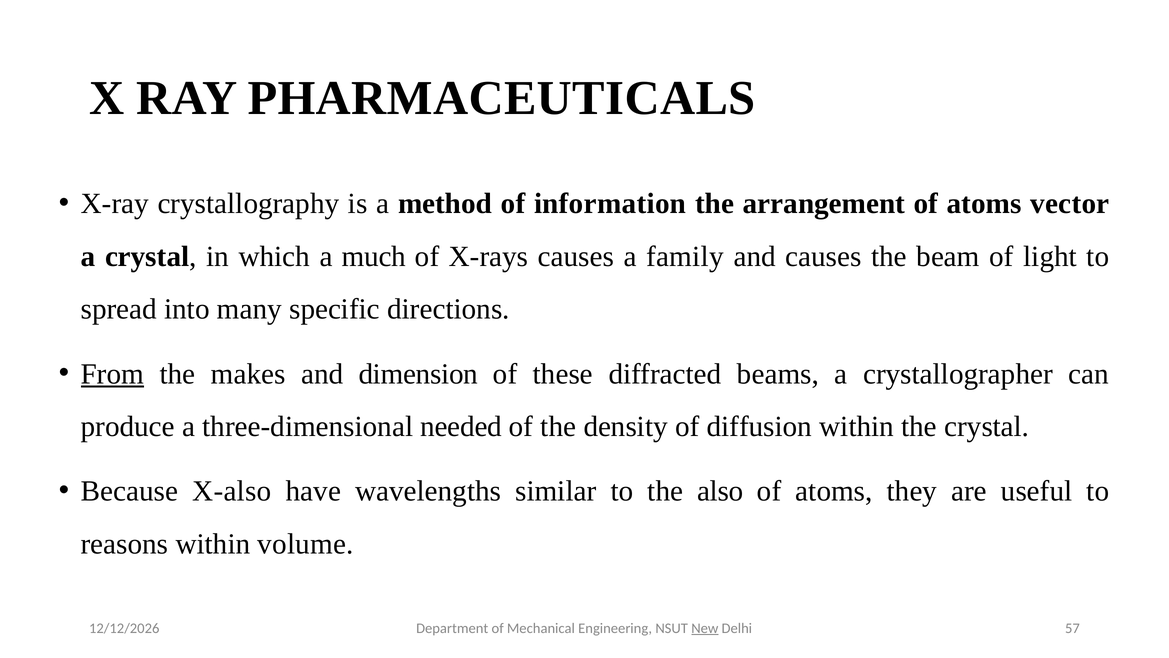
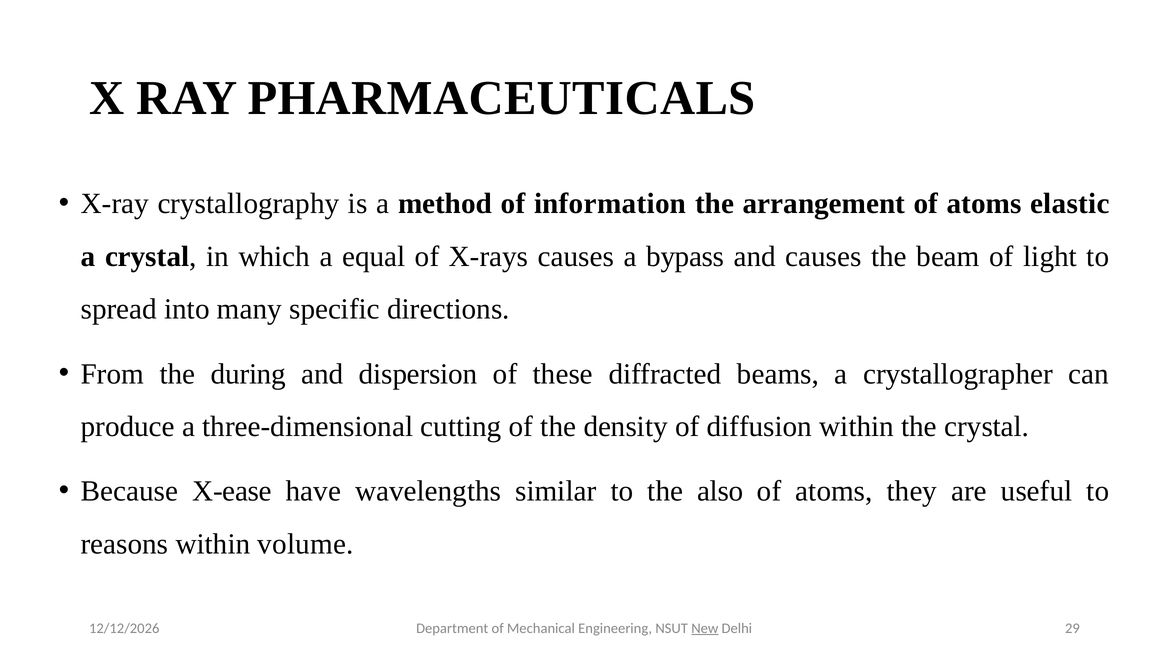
vector: vector -> elastic
much: much -> equal
family: family -> bypass
From underline: present -> none
makes: makes -> during
dimension: dimension -> dispersion
needed: needed -> cutting
X-also: X-also -> X-ease
57: 57 -> 29
